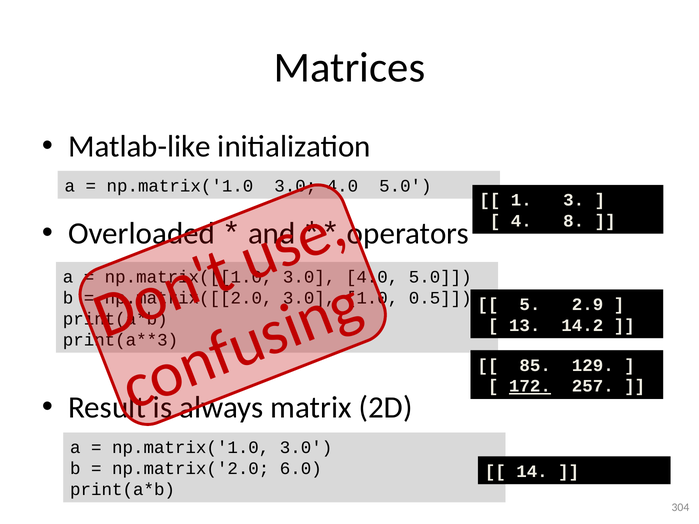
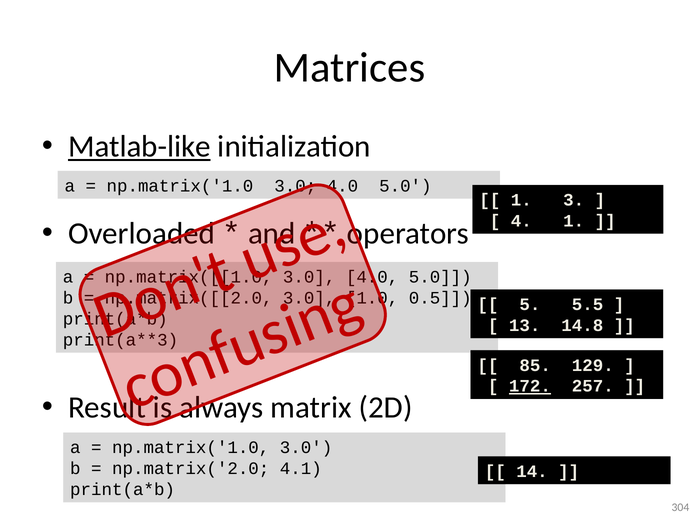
Matlab-like underline: none -> present
4 8: 8 -> 1
2.9: 2.9 -> 5.5
14.2: 14.2 -> 14.8
6.0: 6.0 -> 4.1
